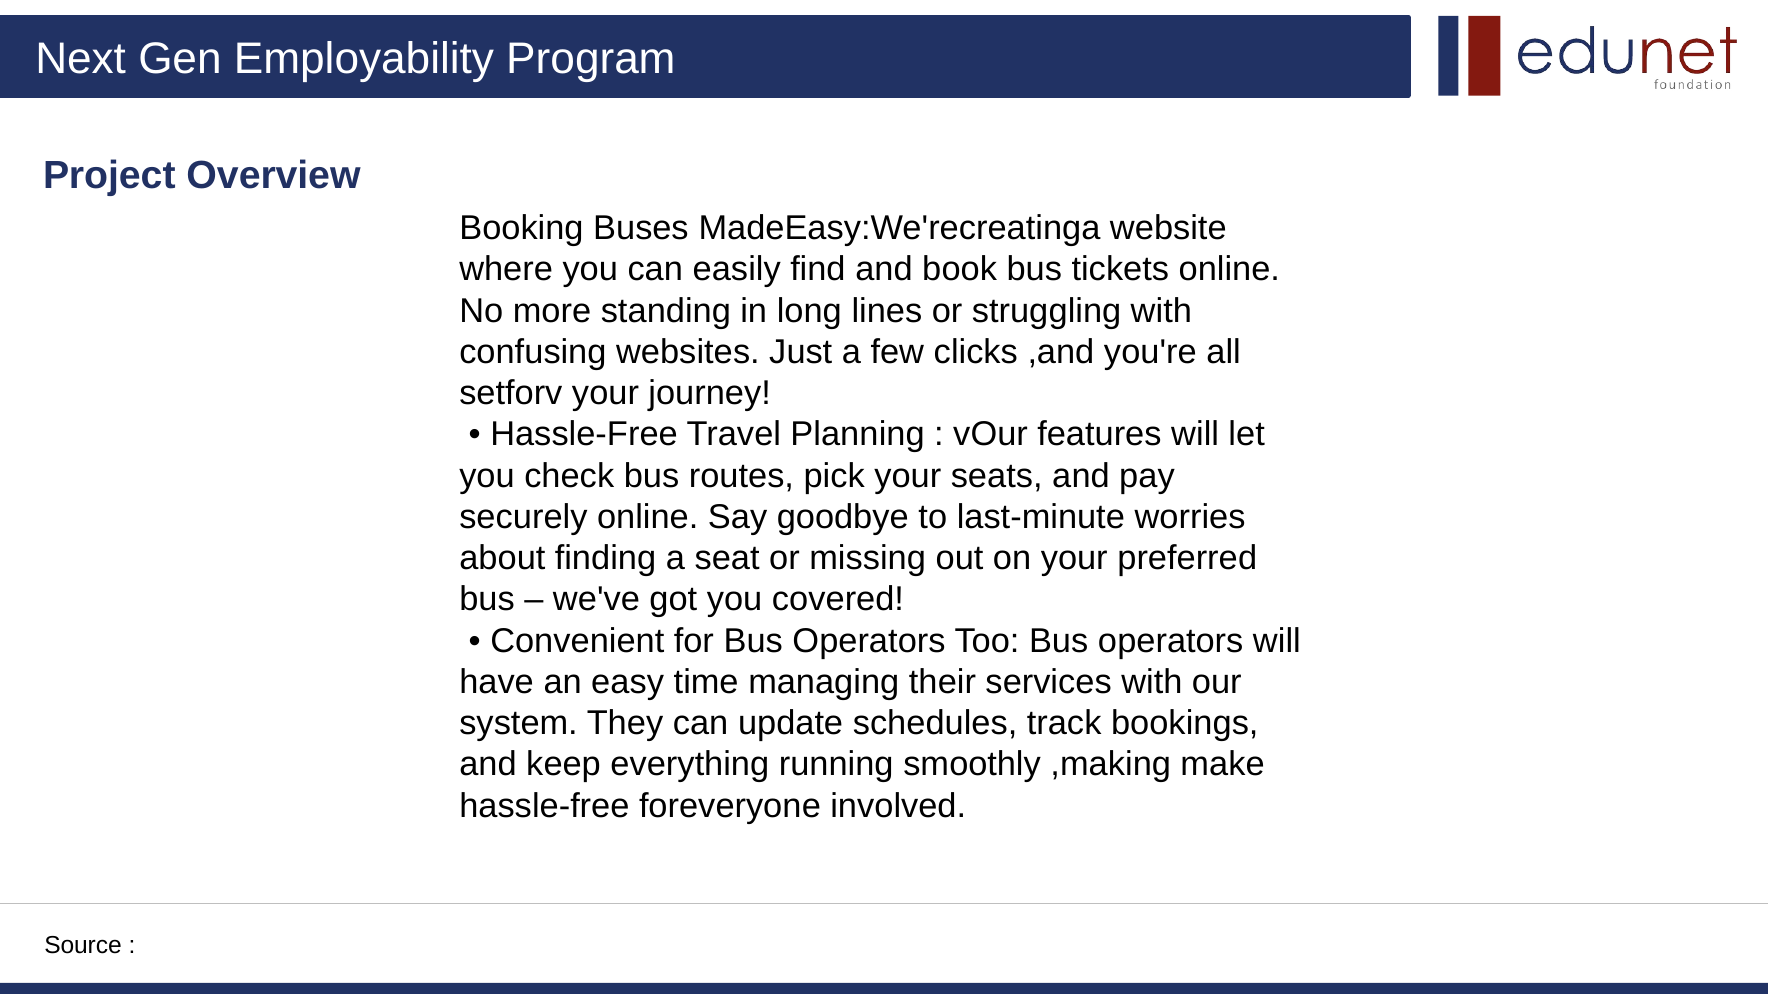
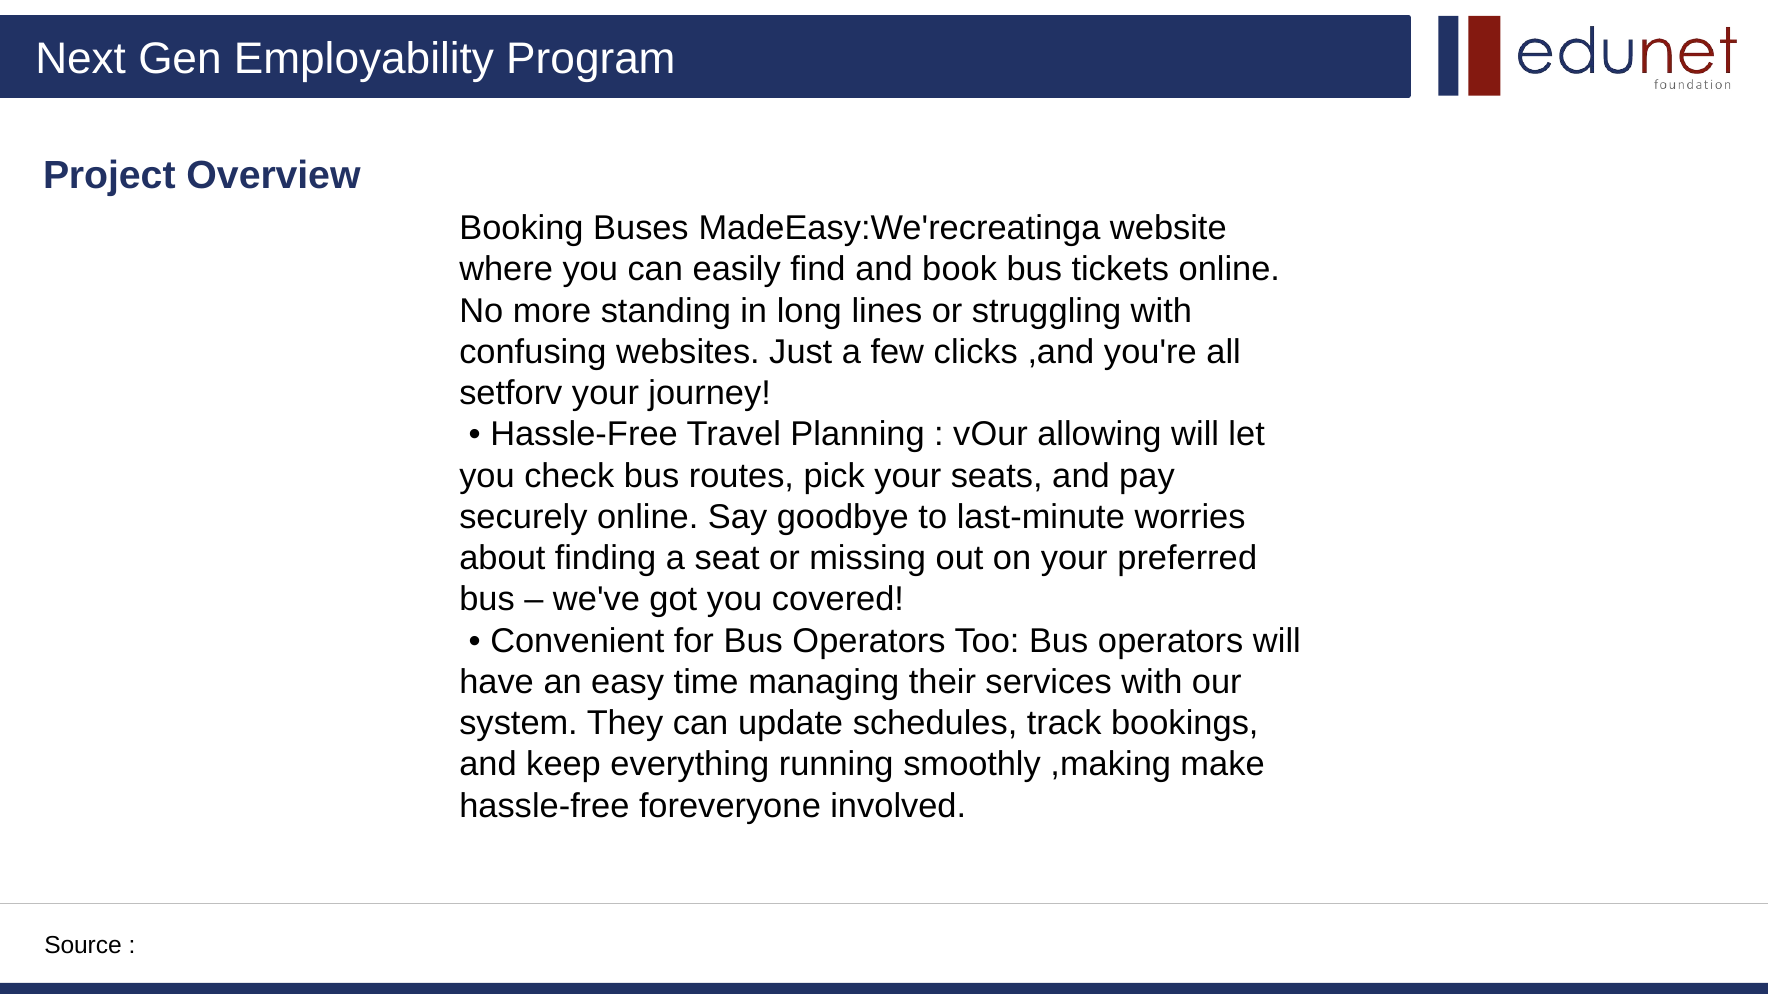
features: features -> allowing
